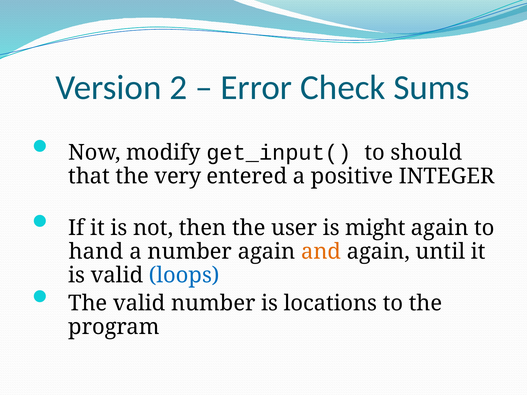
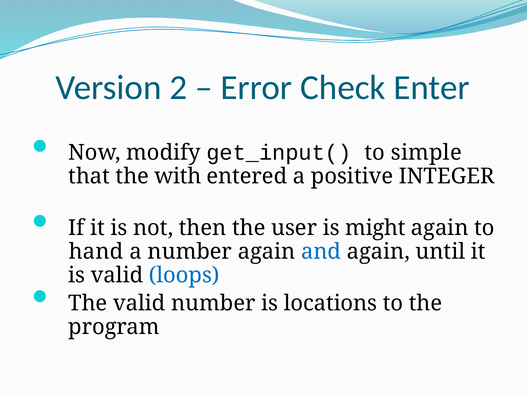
Sums: Sums -> Enter
should: should -> simple
very: very -> with
and colour: orange -> blue
